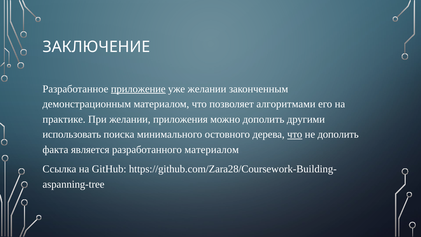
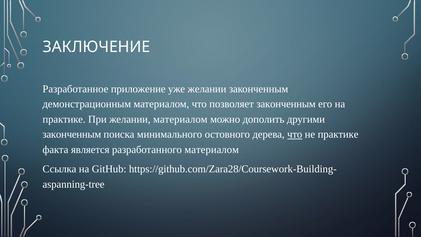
приложение underline: present -> none
позволяет алгоритмами: алгоритмами -> законченным
желании приложения: приложения -> материалом
использовать at (72, 134): использовать -> законченным
не дополить: дополить -> практике
